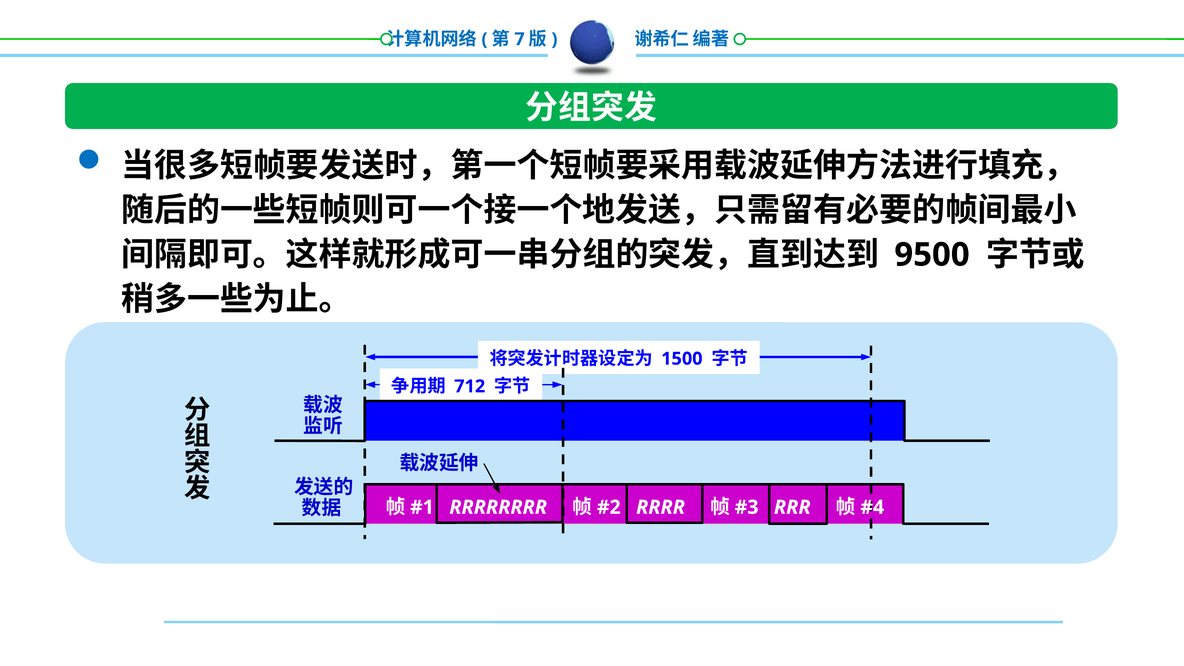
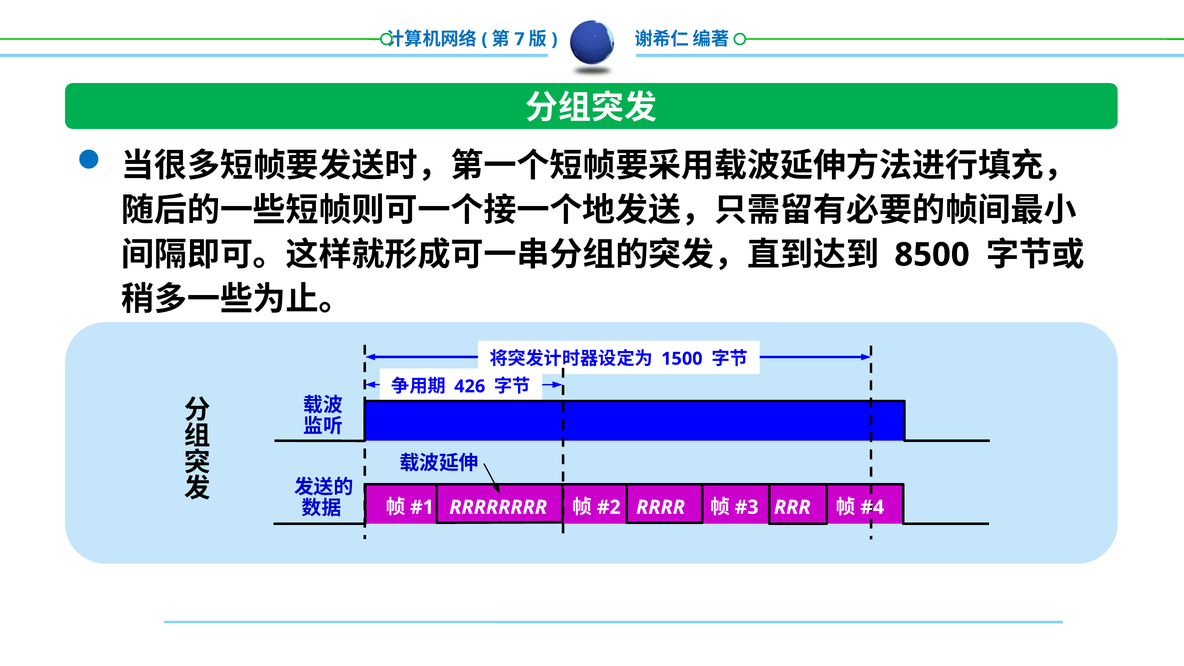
9500: 9500 -> 8500
712: 712 -> 426
